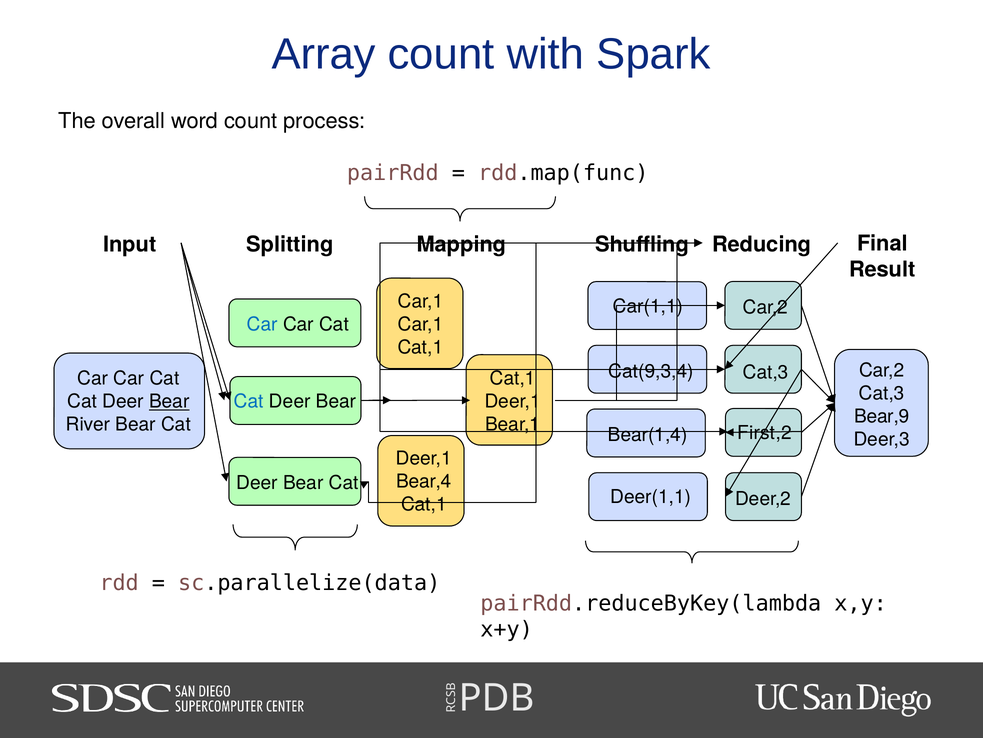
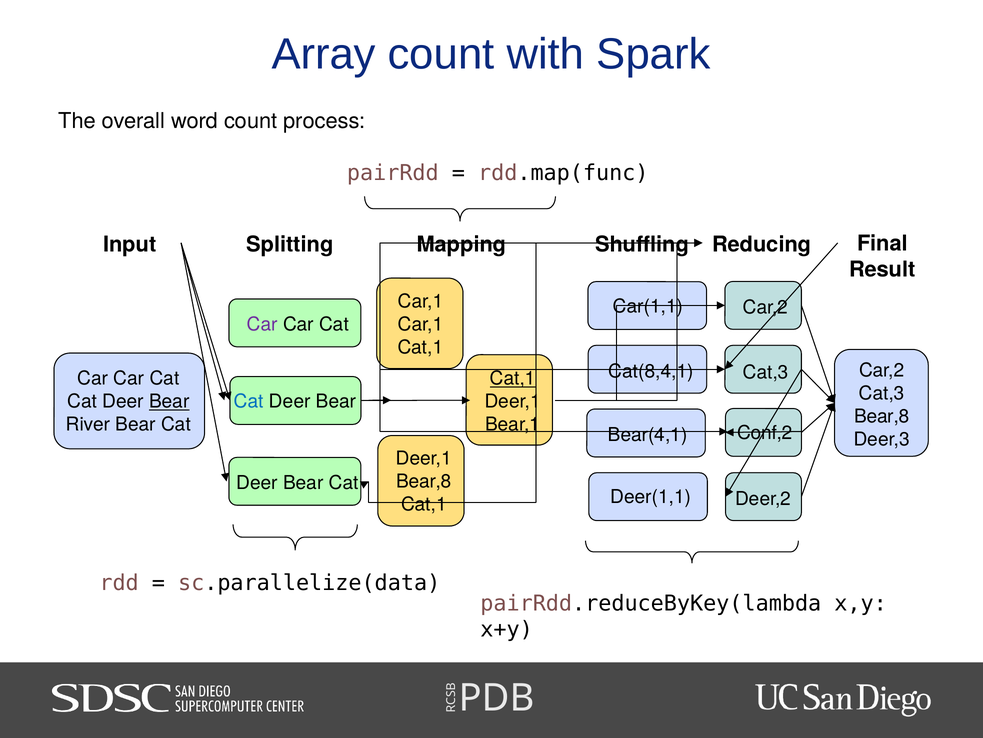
Car at (262, 324) colour: blue -> purple
Cat(9,3,4: Cat(9,3,4 -> Cat(8,4,1
Cat,1 at (513, 378) underline: none -> present
Bear,9 at (882, 416): Bear,9 -> Bear,8
First,2: First,2 -> Conf,2
Bear(1,4: Bear(1,4 -> Bear(4,1
Bear,4 at (424, 481): Bear,4 -> Bear,8
